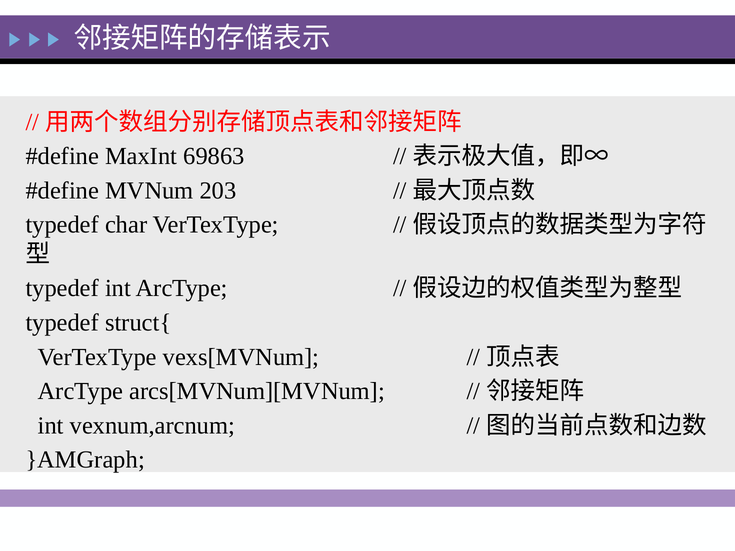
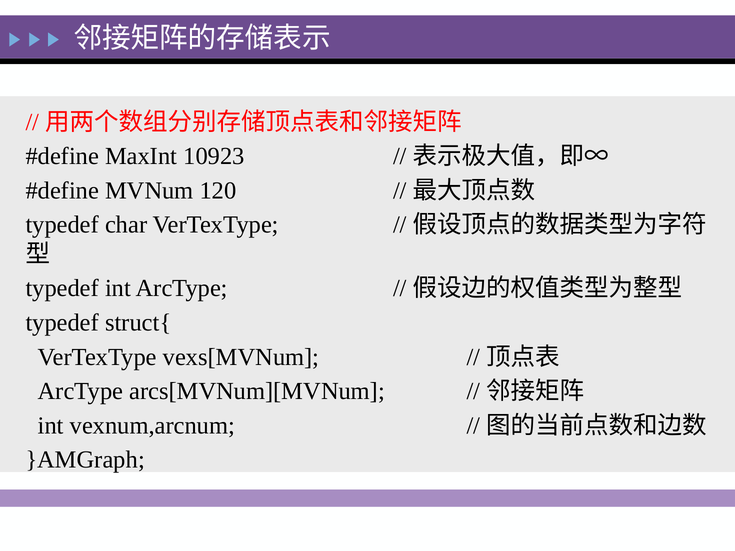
69863: 69863 -> 10923
203: 203 -> 120
